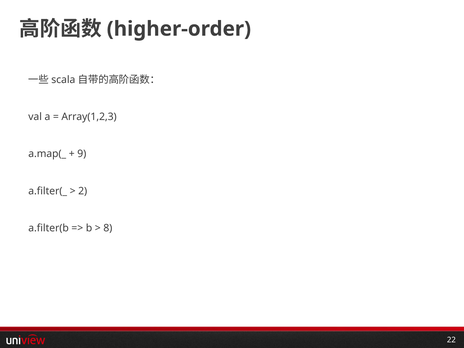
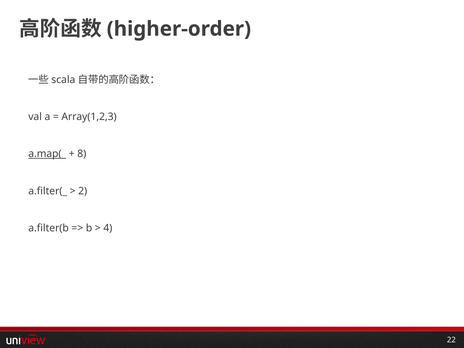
a.map(_ underline: none -> present
9: 9 -> 8
8: 8 -> 4
